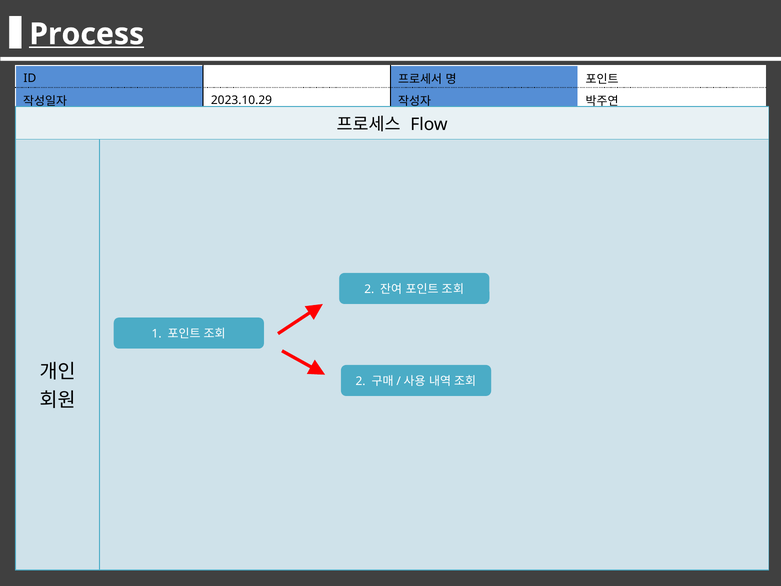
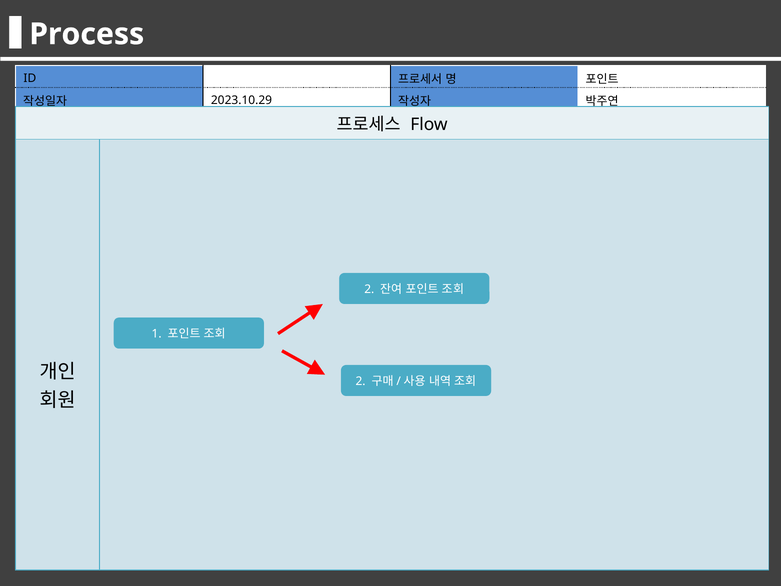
Process underline: present -> none
